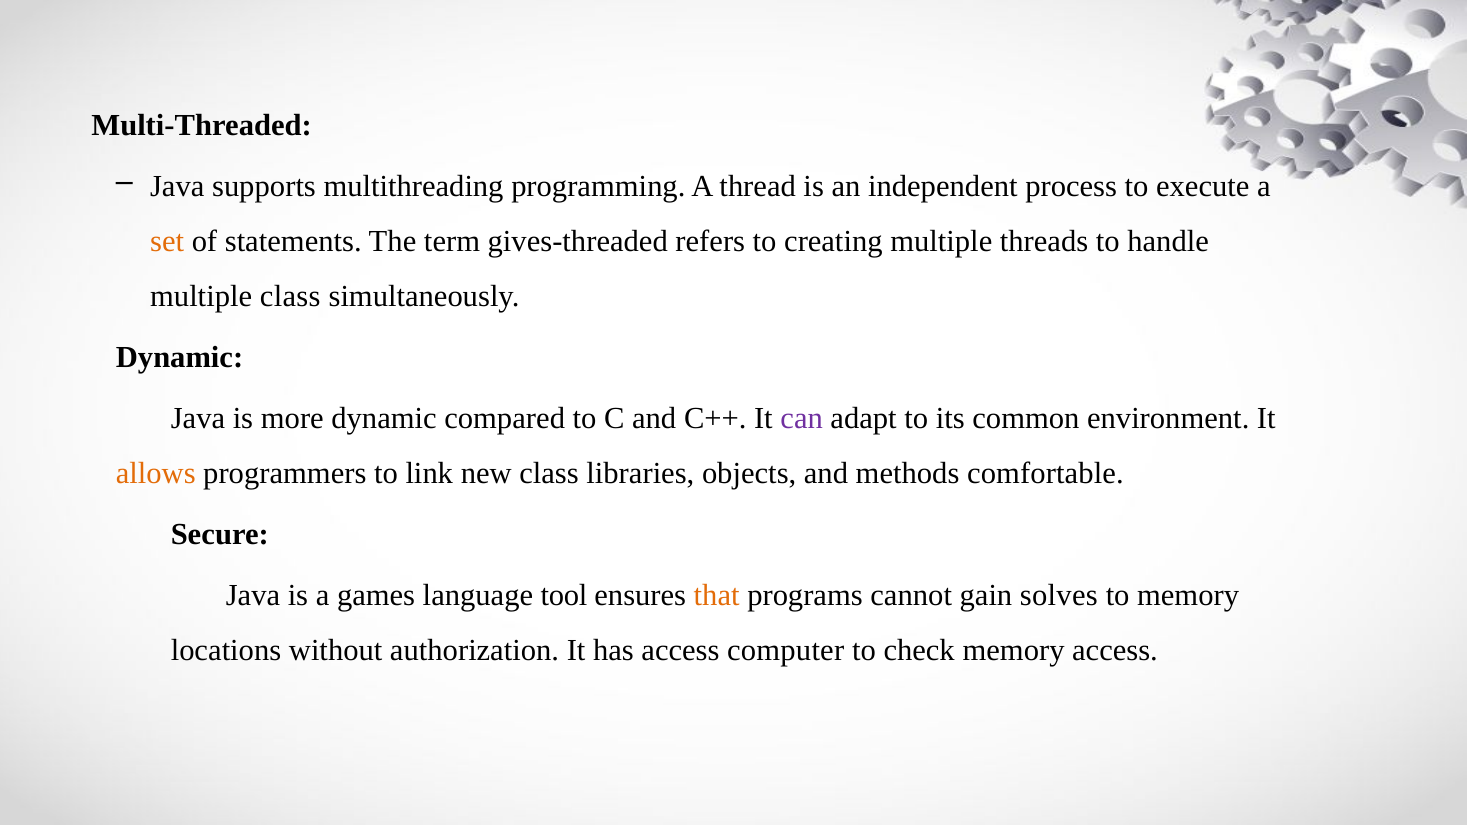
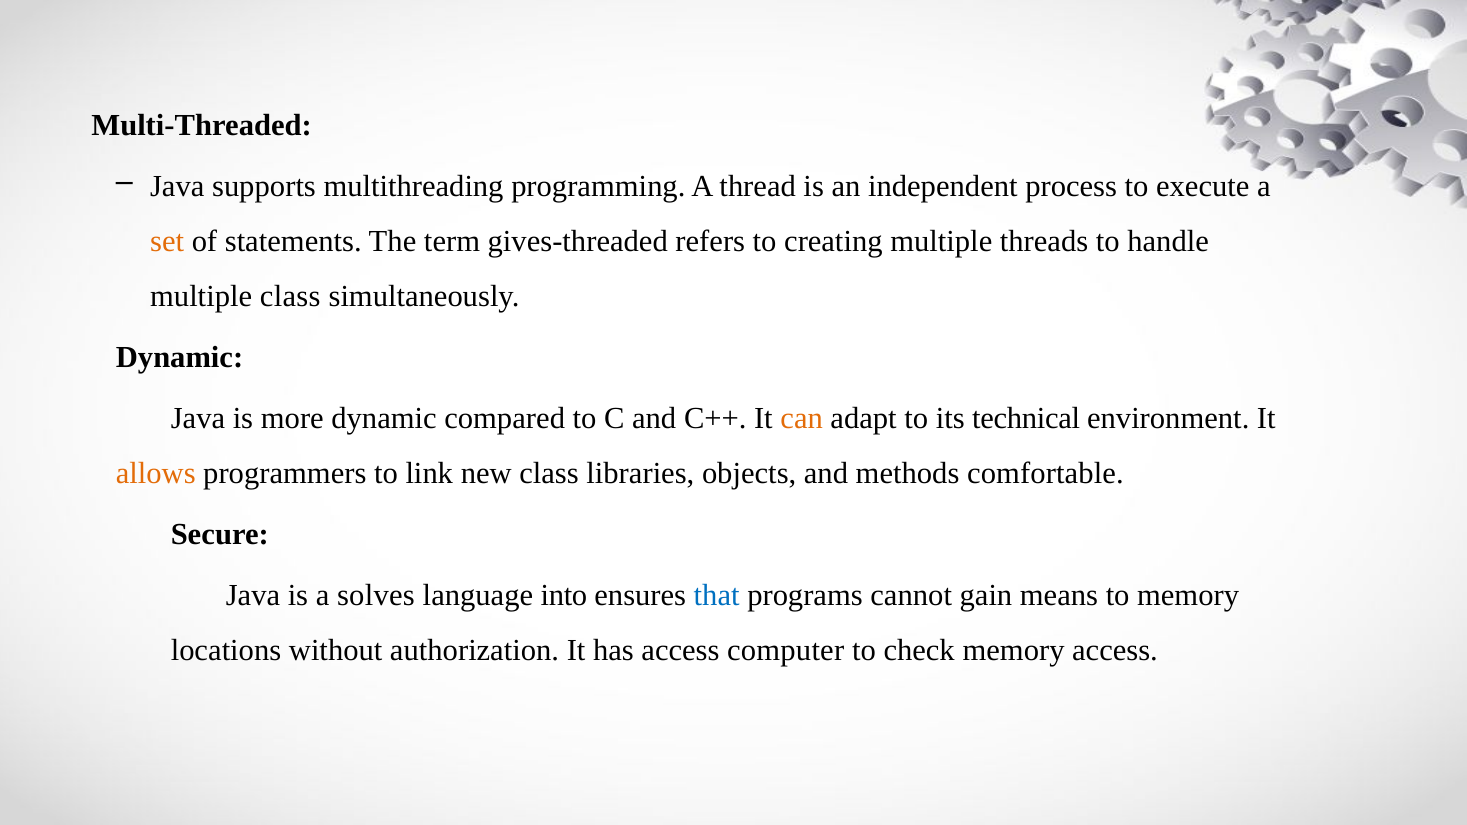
can colour: purple -> orange
common: common -> technical
games: games -> solves
tool: tool -> into
that colour: orange -> blue
solves: solves -> means
